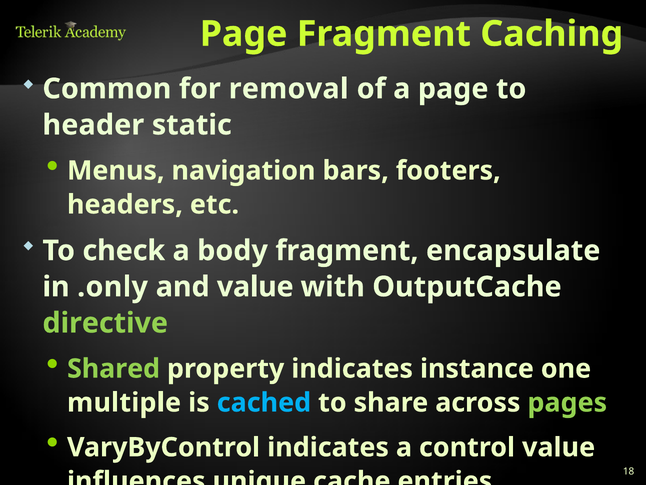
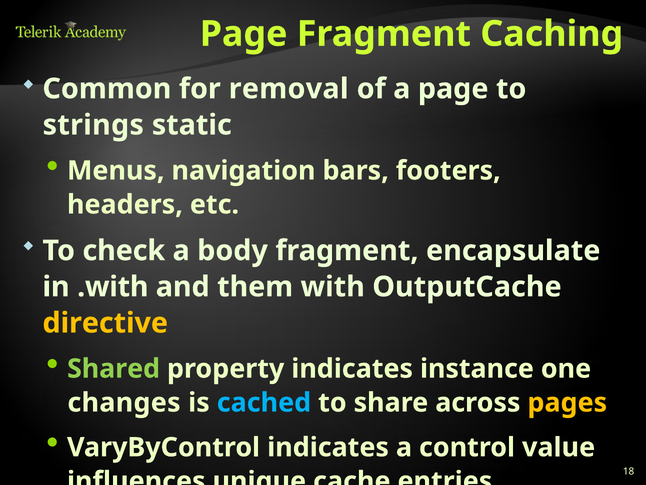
header: header -> strings
.only: .only -> .with
and value: value -> them
directive colour: light green -> yellow
multiple: multiple -> changes
pages colour: light green -> yellow
